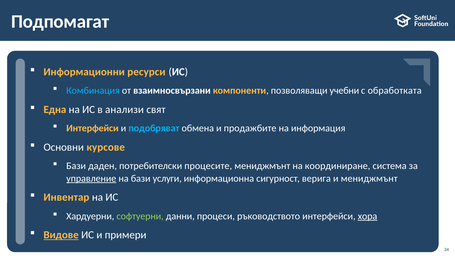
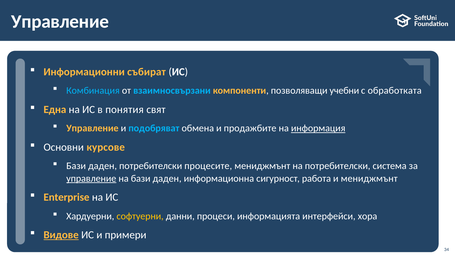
Подпомагат at (60, 22): Подпомагат -> Управление
ресурси: ресурси -> събират
взаимносвързани colour: white -> light blue
анализи: анализи -> понятия
Интерфейси at (92, 128): Интерфейси -> Управление
информация underline: none -> present
на координиране: координиране -> потребителски
на бази услуги: услуги -> даден
верига: верига -> работа
Инвентар: Инвентар -> Enterprise
софтуерни colour: light green -> yellow
ръководството: ръководството -> информацията
хора underline: present -> none
